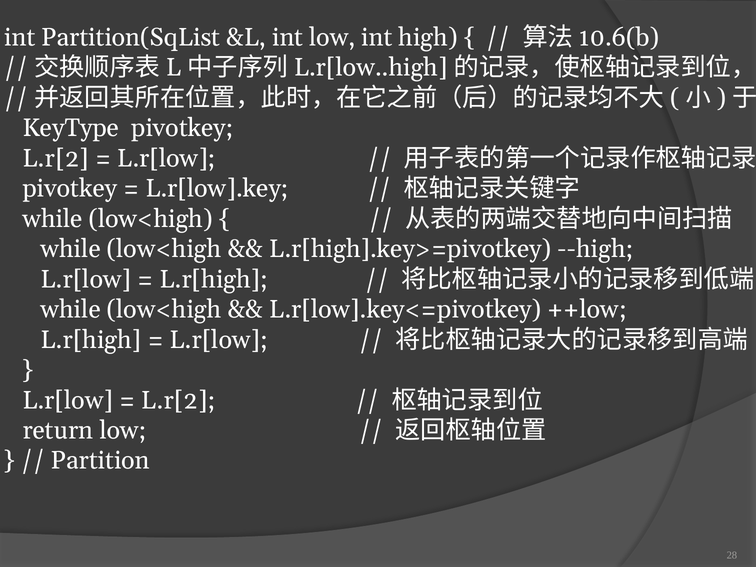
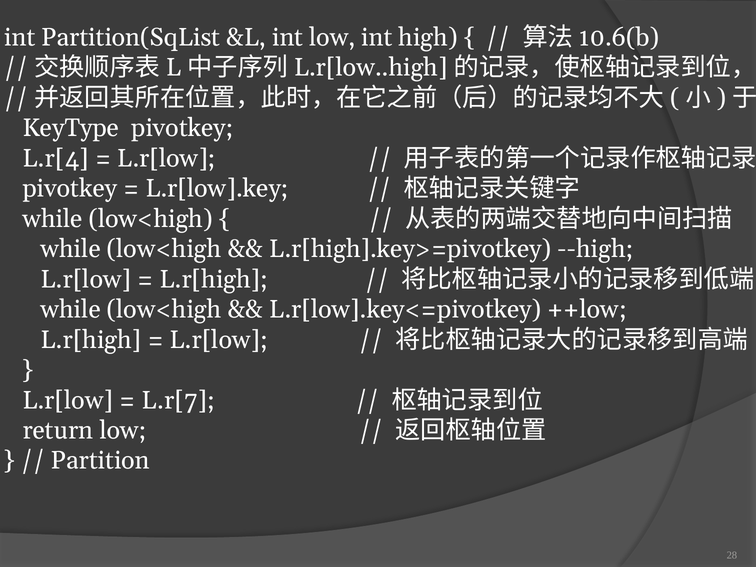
L.r[2 at (56, 158): L.r[2 -> L.r[4
L.r[2 at (179, 400): L.r[2 -> L.r[7
